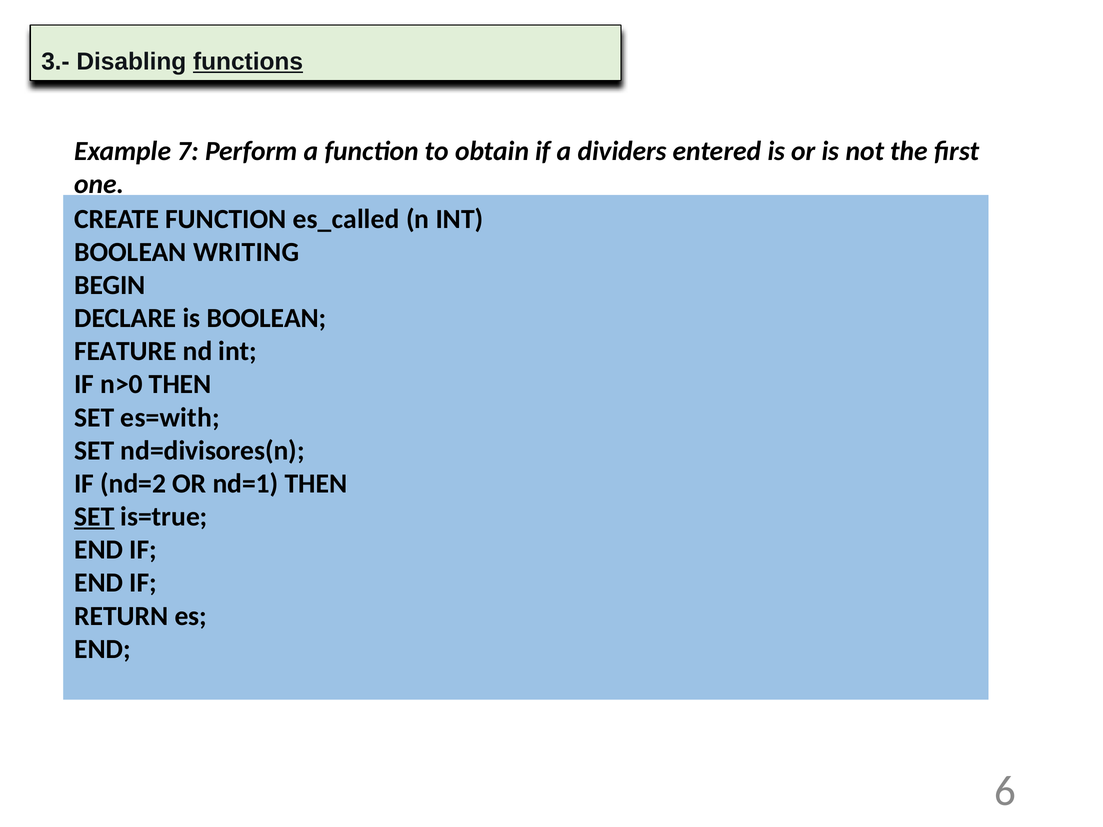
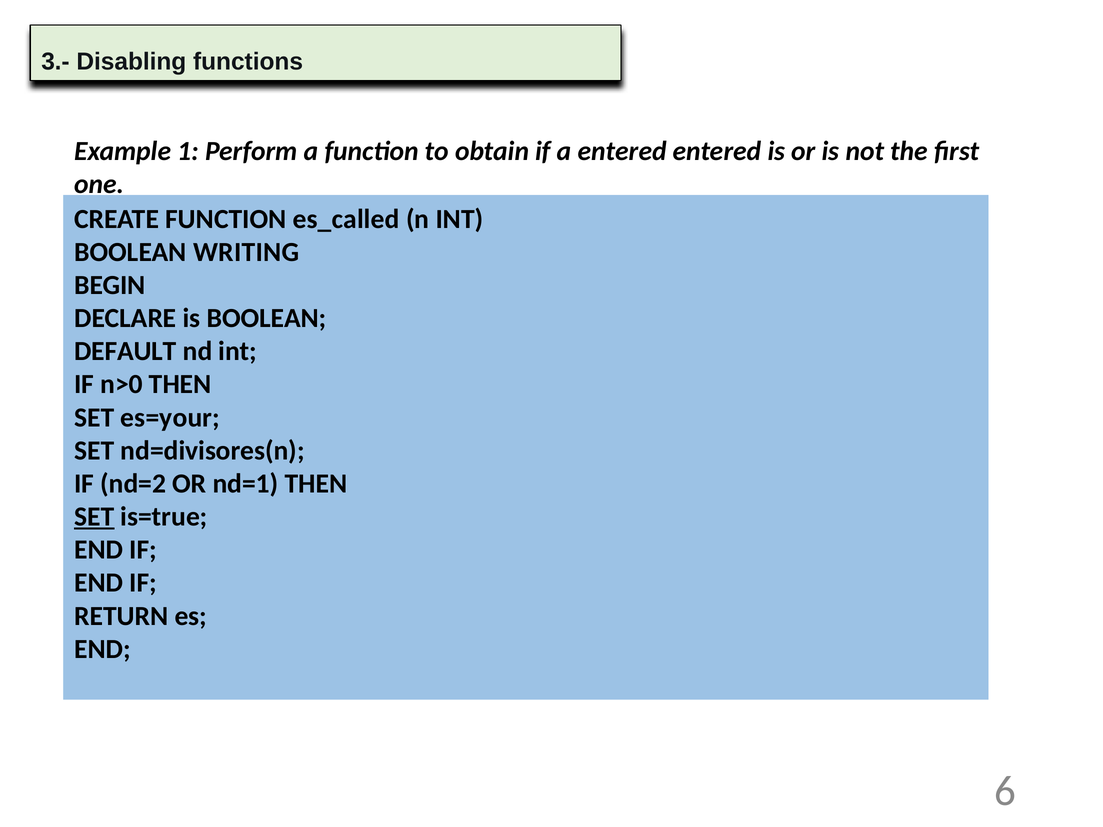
functions underline: present -> none
7: 7 -> 1
a dividers: dividers -> entered
FEATURE: FEATURE -> DEFAULT
es=with: es=with -> es=your
